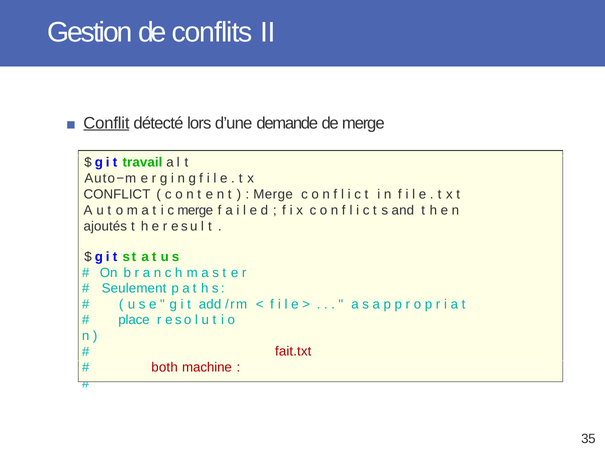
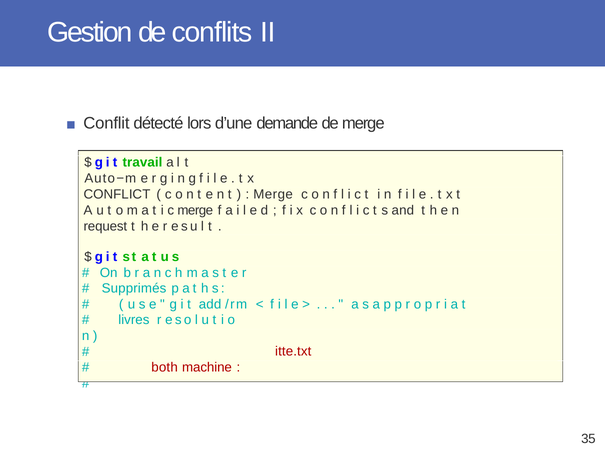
Conflit underline: present -> none
ajoutés: ajoutés -> request
Seulement: Seulement -> Supprimés
place: place -> livres
fait.txt: fait.txt -> itte.txt
